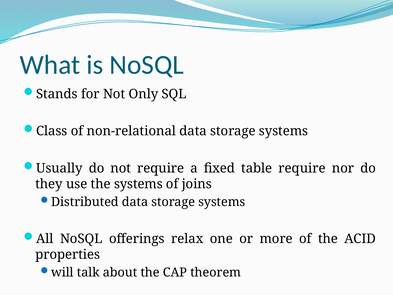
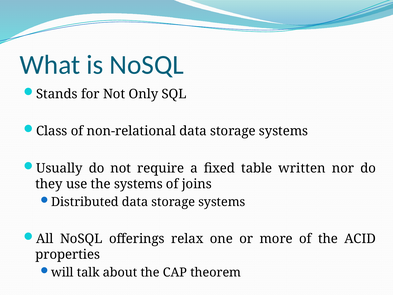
table require: require -> written
